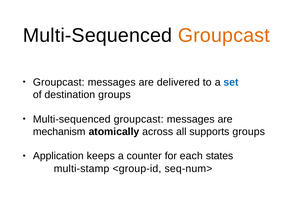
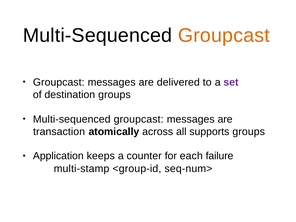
set colour: blue -> purple
mechanism: mechanism -> transaction
states: states -> failure
